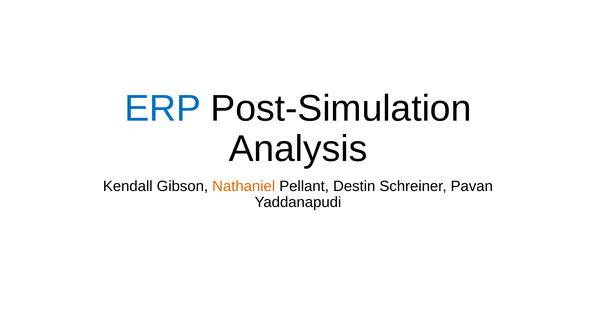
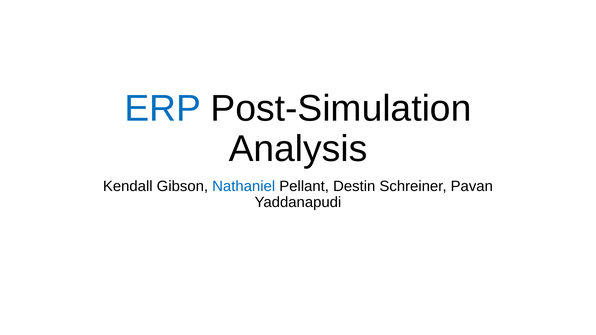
Nathaniel colour: orange -> blue
